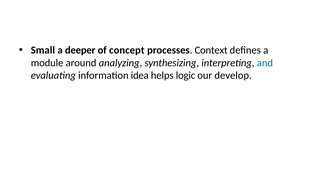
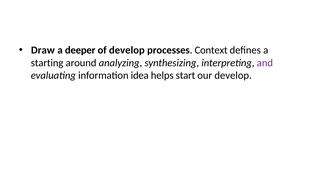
Small: Small -> Draw
of concept: concept -> develop
module: module -> starting
and colour: blue -> purple
logic: logic -> start
